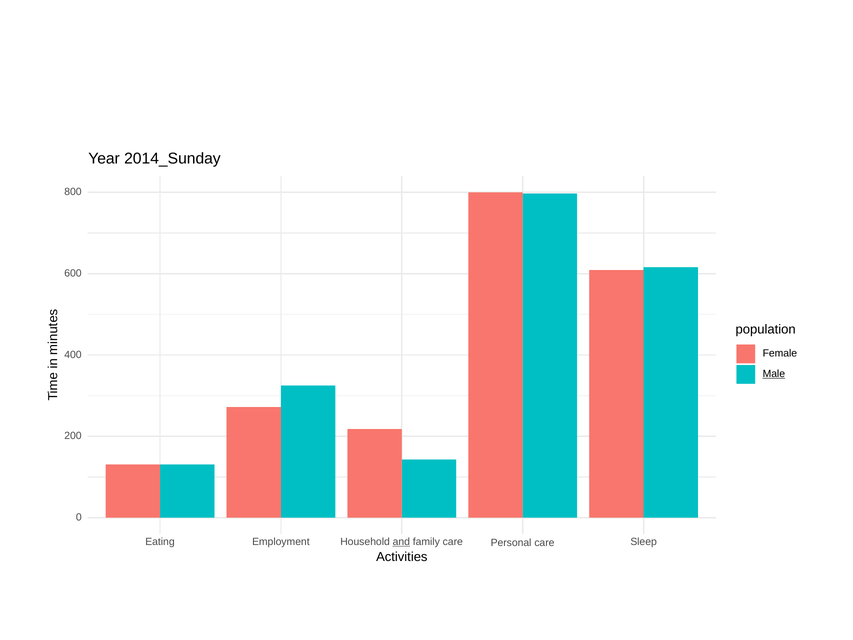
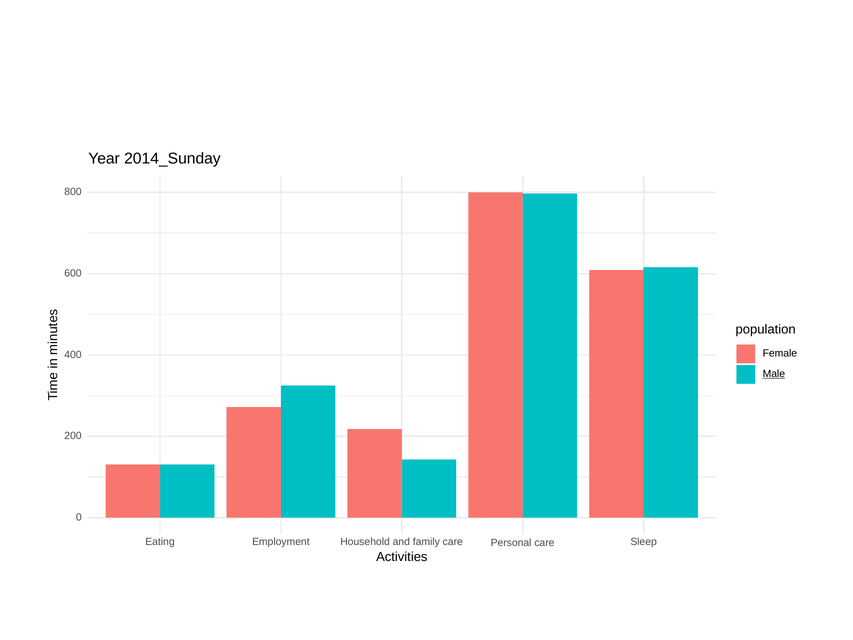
and underline: present -> none
